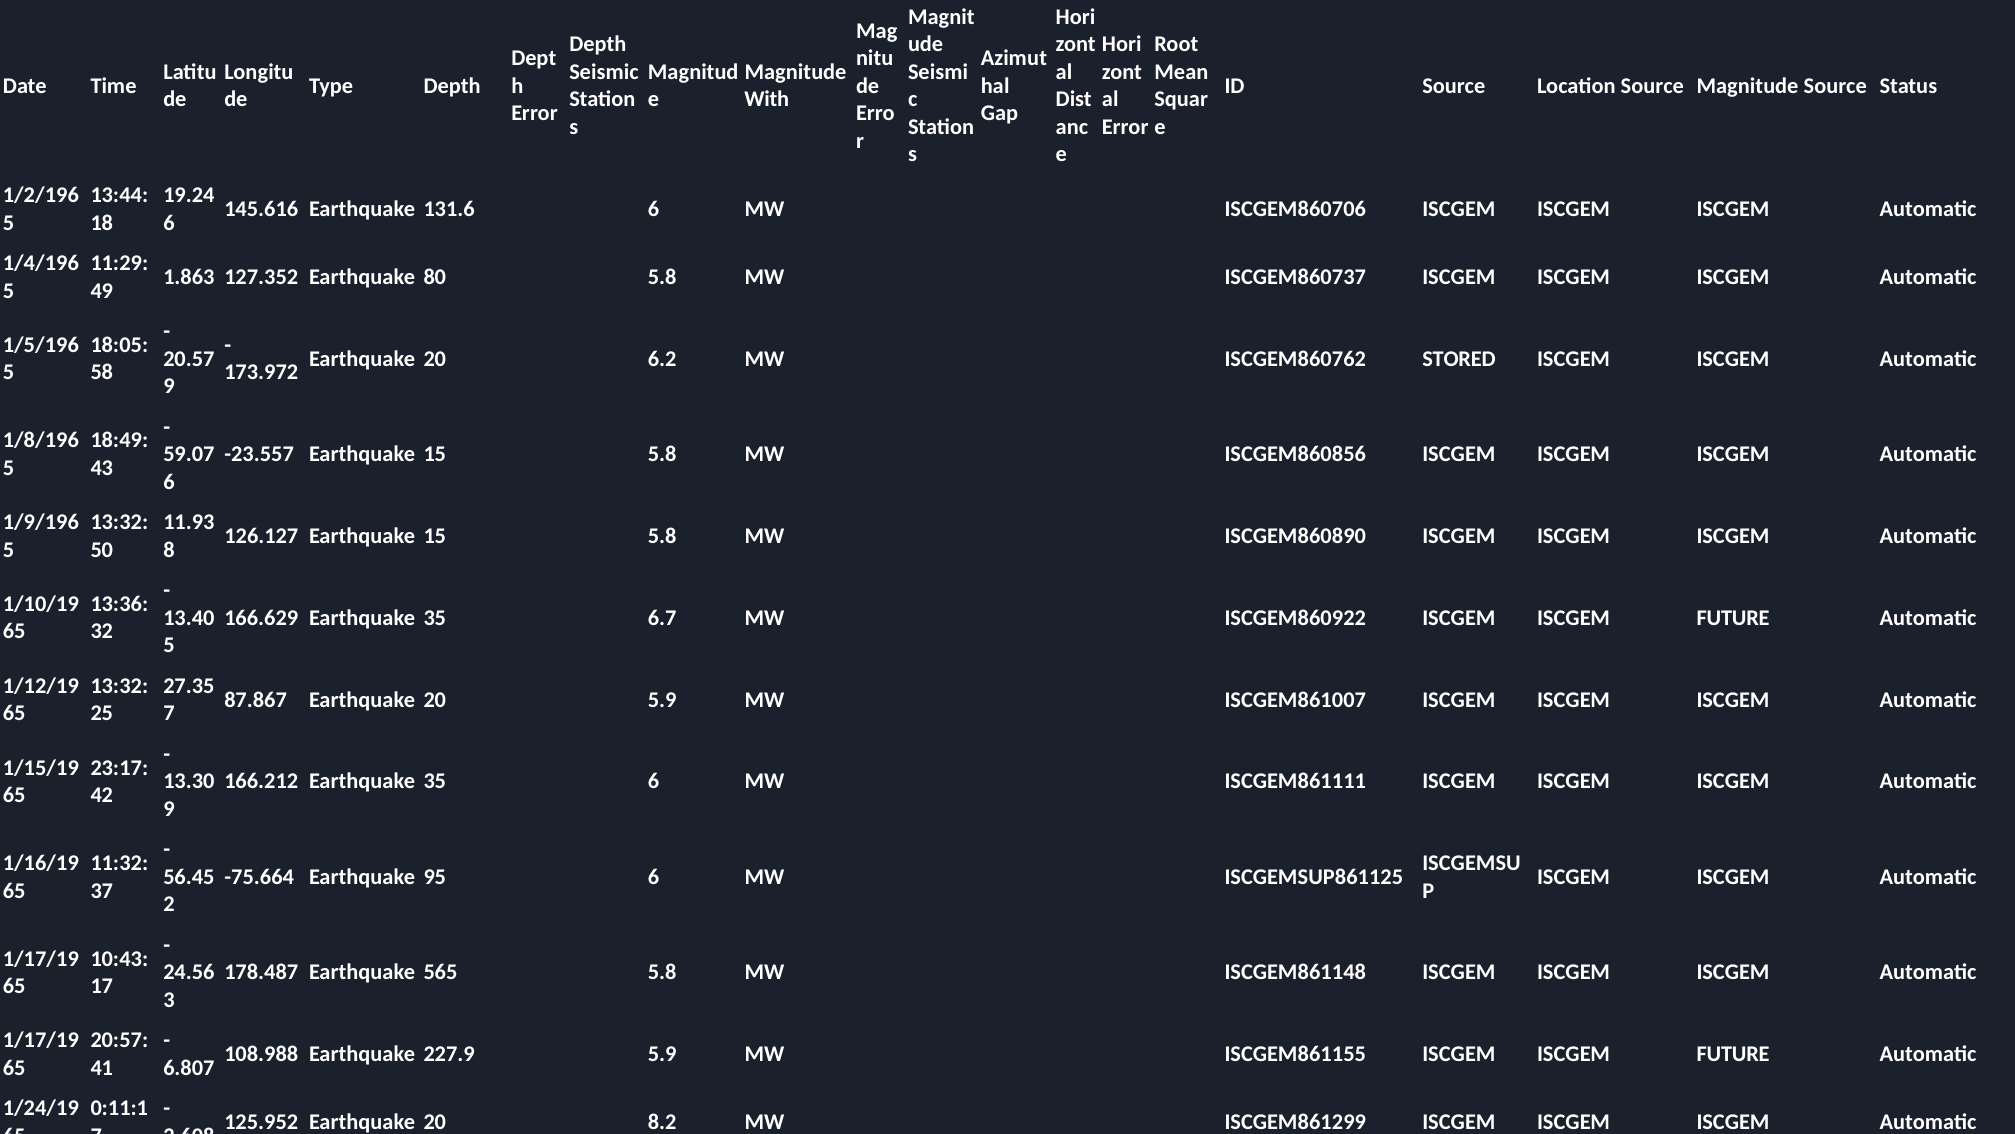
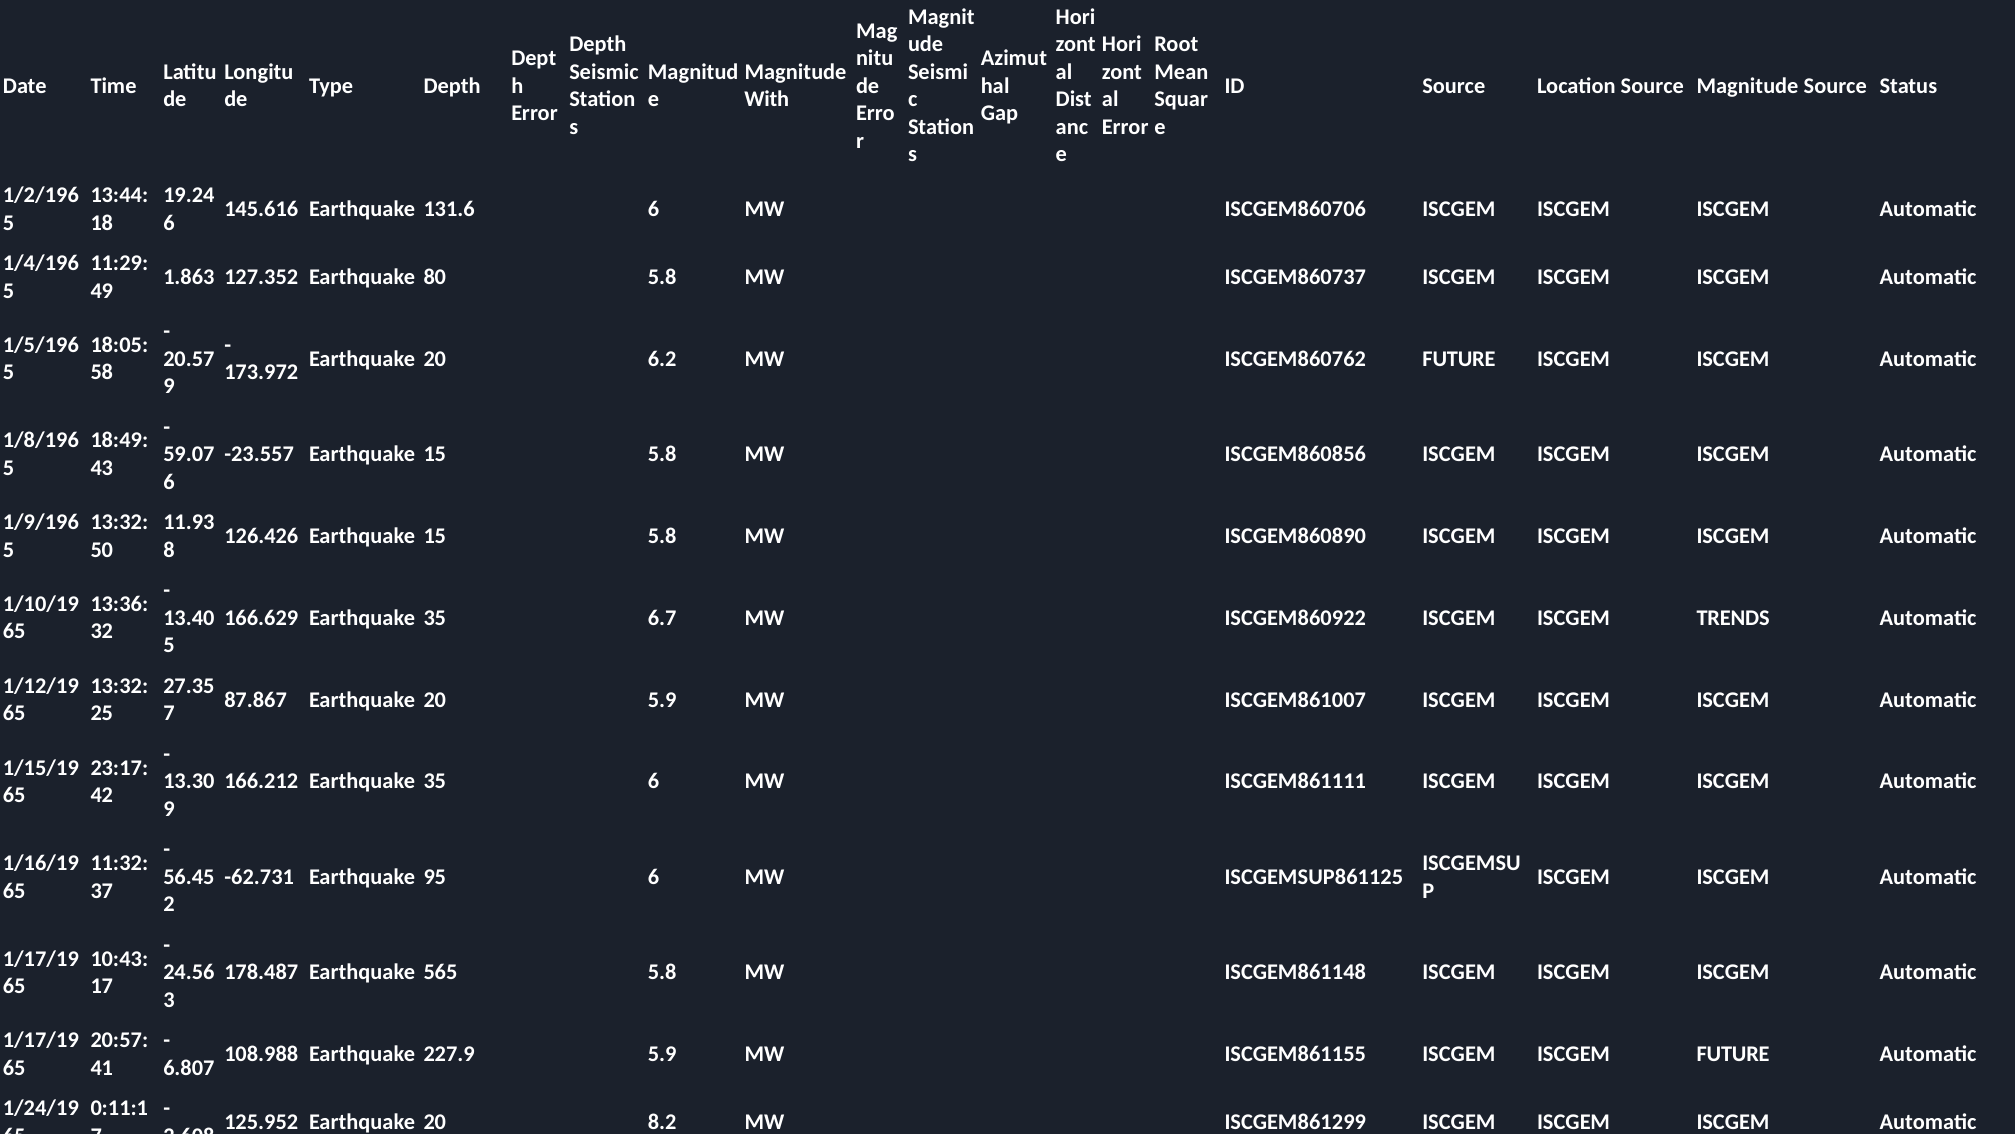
ISCGEM860762 STORED: STORED -> FUTURE
126.127: 126.127 -> 126.426
ISCGEM860922 ISCGEM ISCGEM FUTURE: FUTURE -> TRENDS
-75.664: -75.664 -> -62.731
